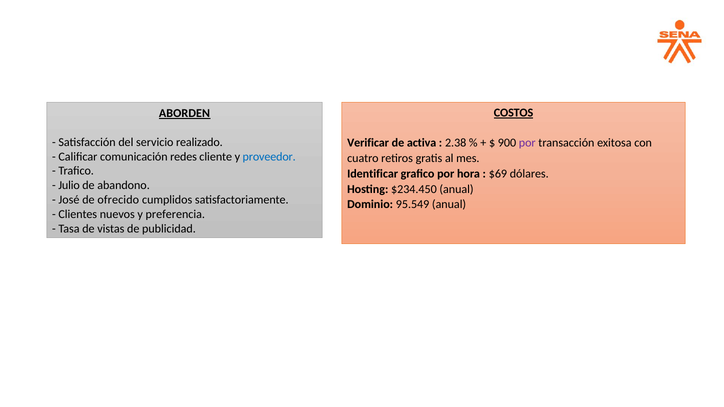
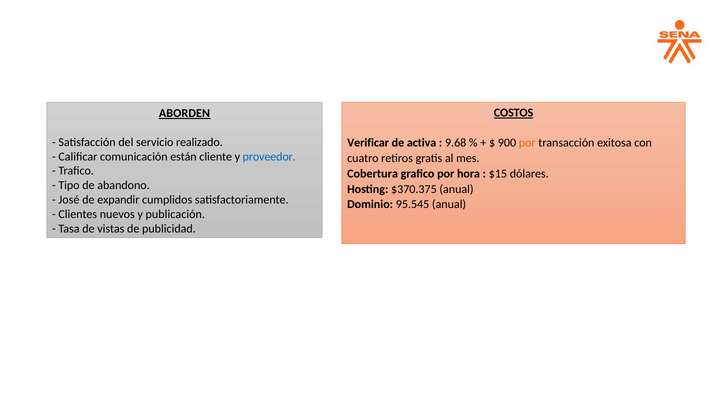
2.38: 2.38 -> 9.68
por at (527, 143) colour: purple -> orange
redes: redes -> están
Identificar: Identificar -> Cobertura
$69: $69 -> $15
Julio: Julio -> Tipo
$234.450: $234.450 -> $370.375
ofrecido: ofrecido -> expandir
95.549: 95.549 -> 95.545
preferencia: preferencia -> publicación
